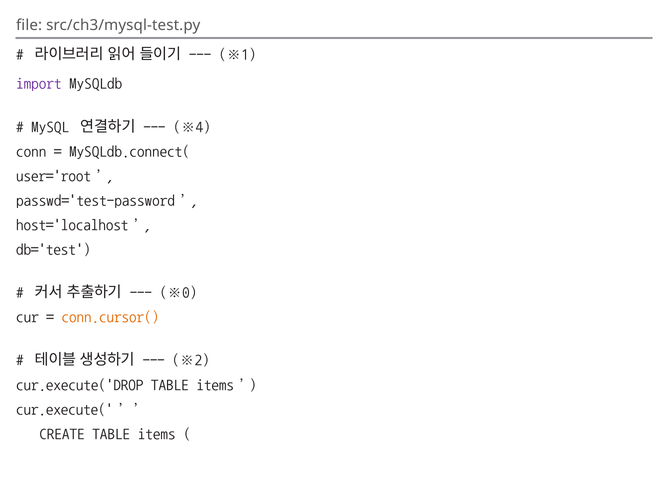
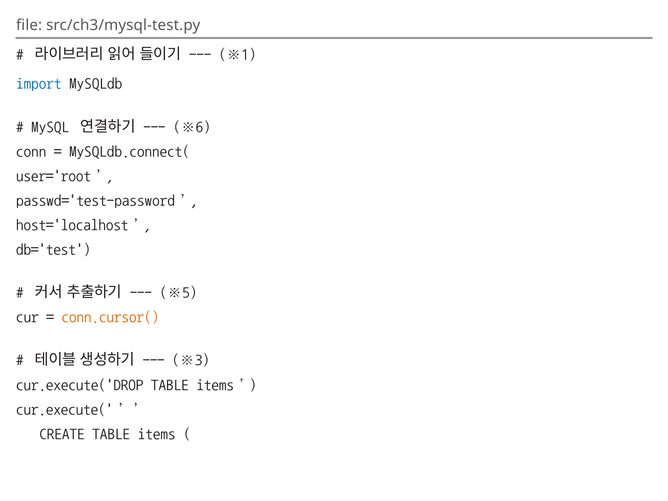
import colour: purple -> blue
※4: ※4 -> ※6
※0: ※0 -> ※5
※2: ※2 -> ※3
